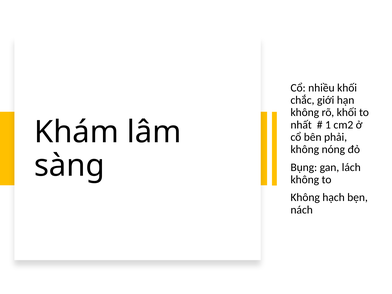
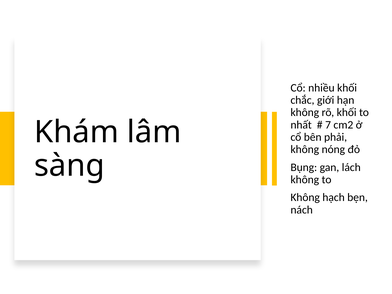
1: 1 -> 7
